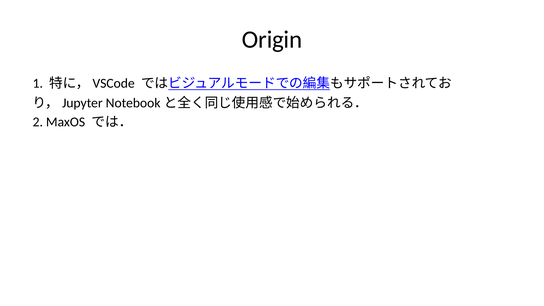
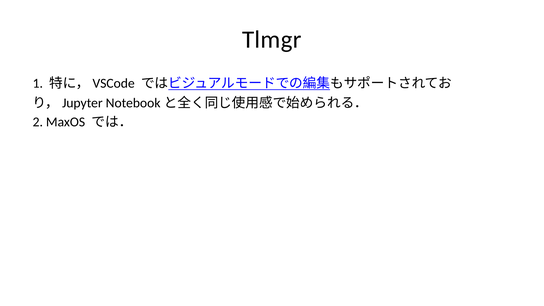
Origin: Origin -> Tlmgr
